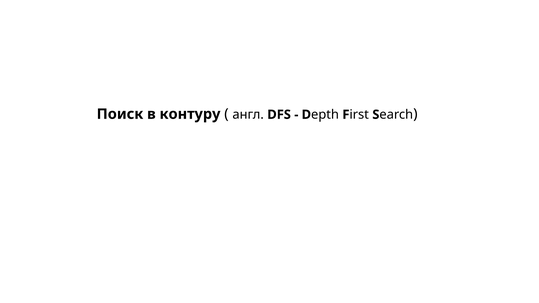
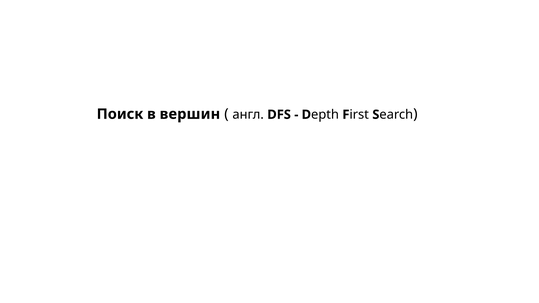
контуру: контуру -> вершин
